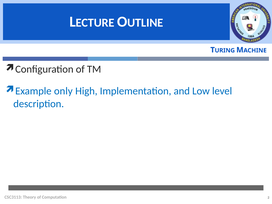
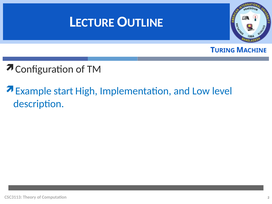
only: only -> start
